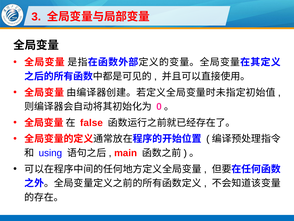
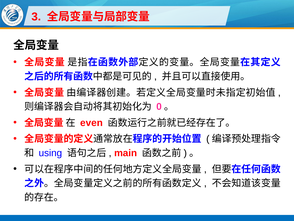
false: false -> even
